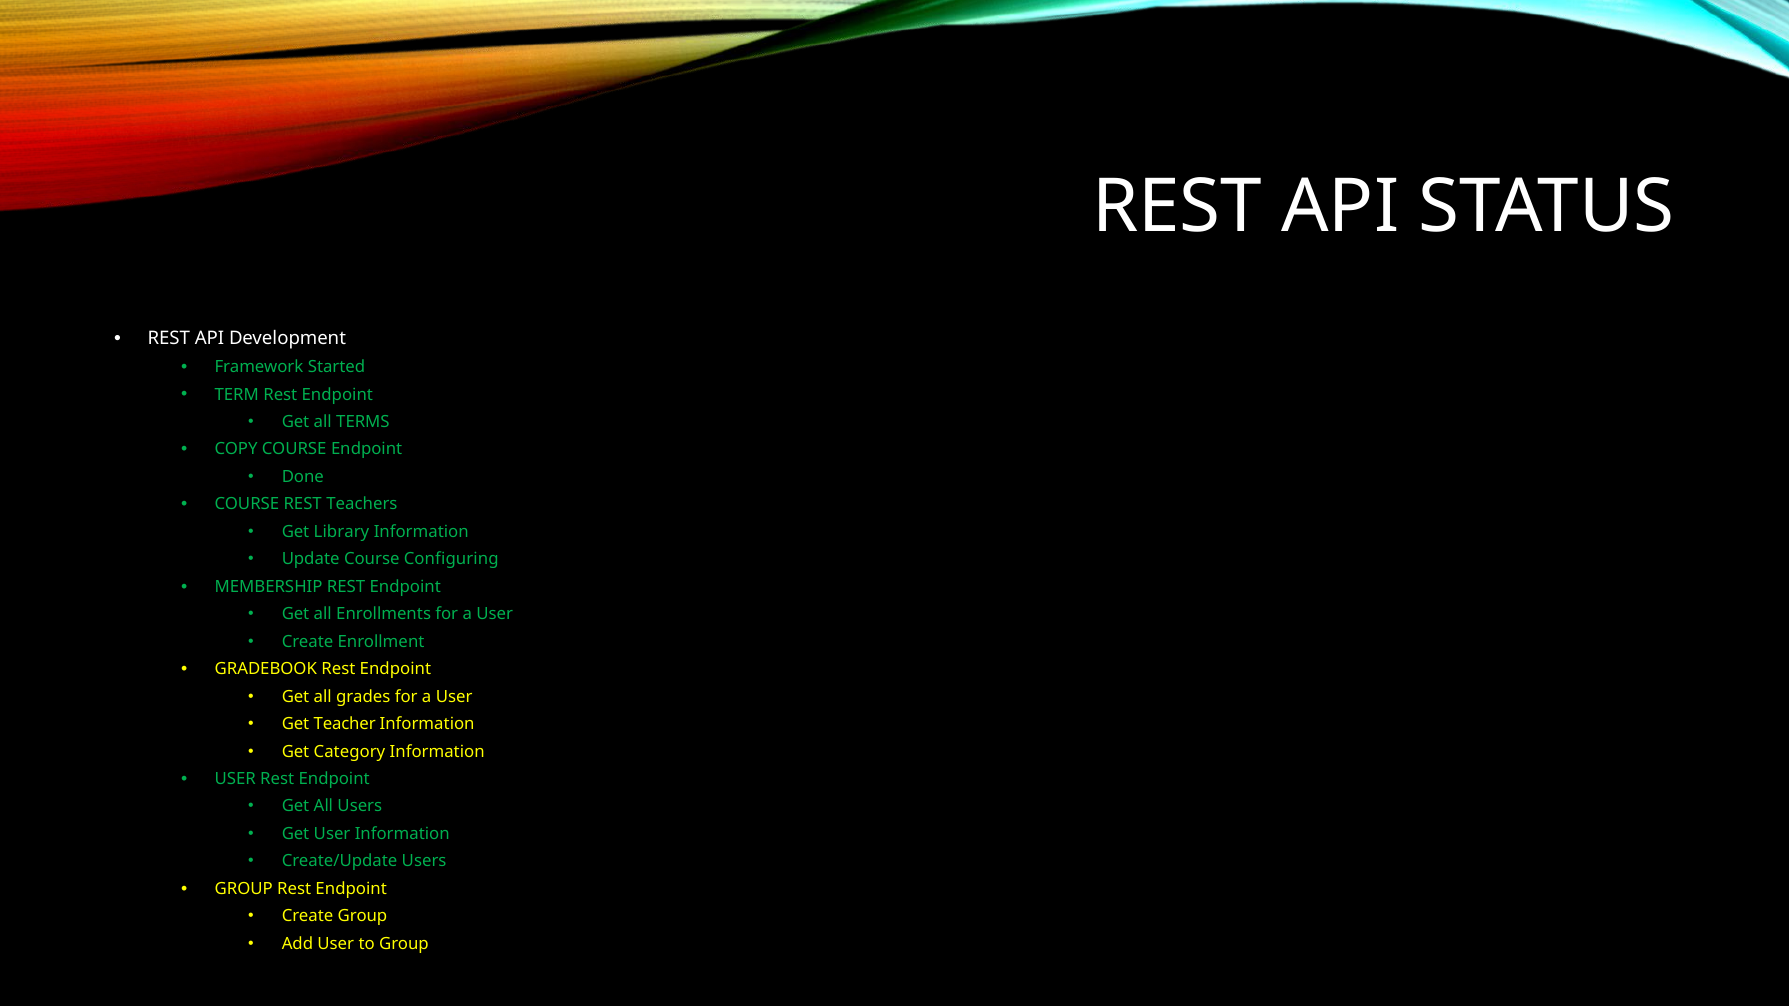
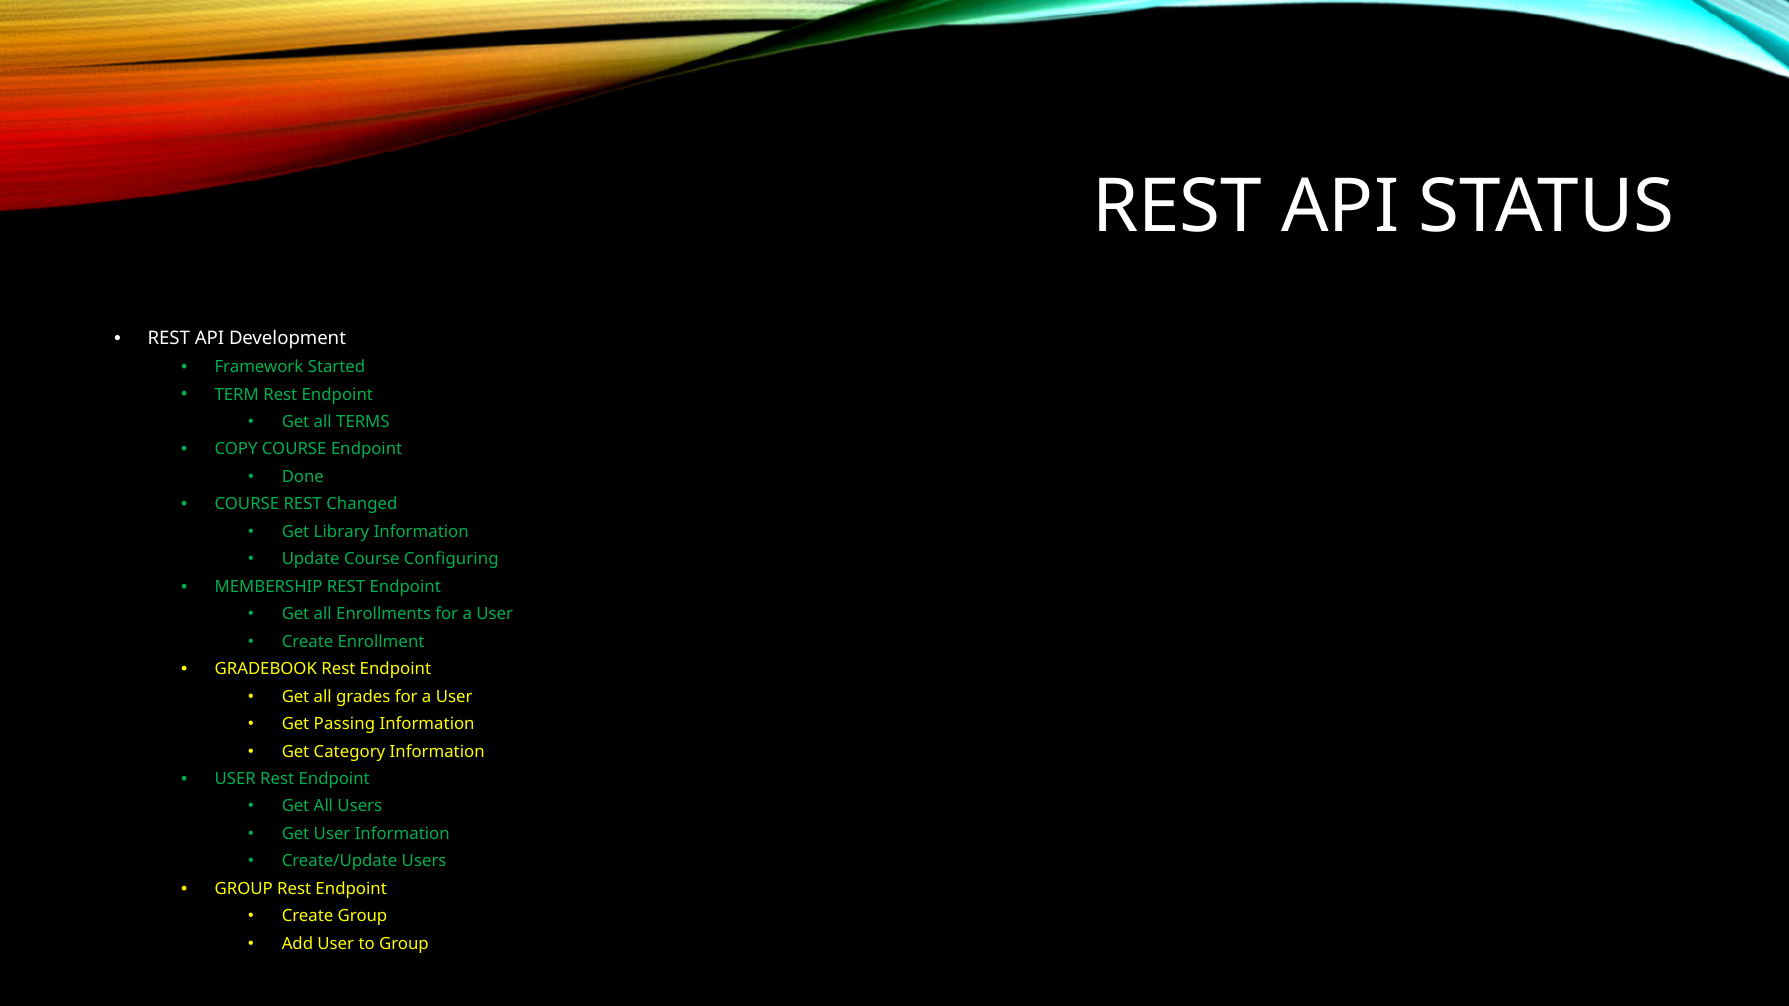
Teachers: Teachers -> Changed
Teacher: Teacher -> Passing
